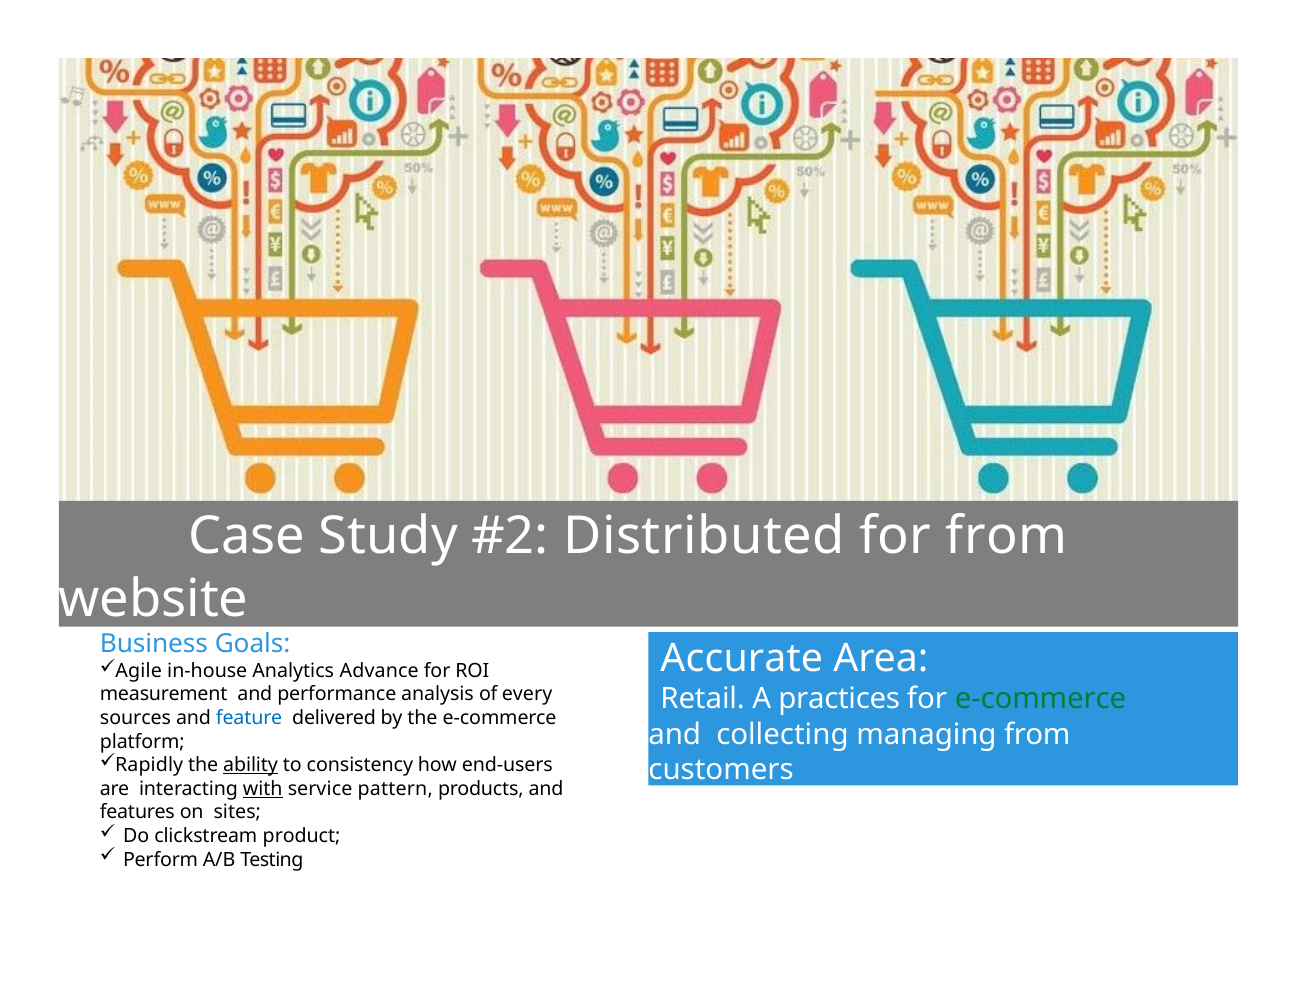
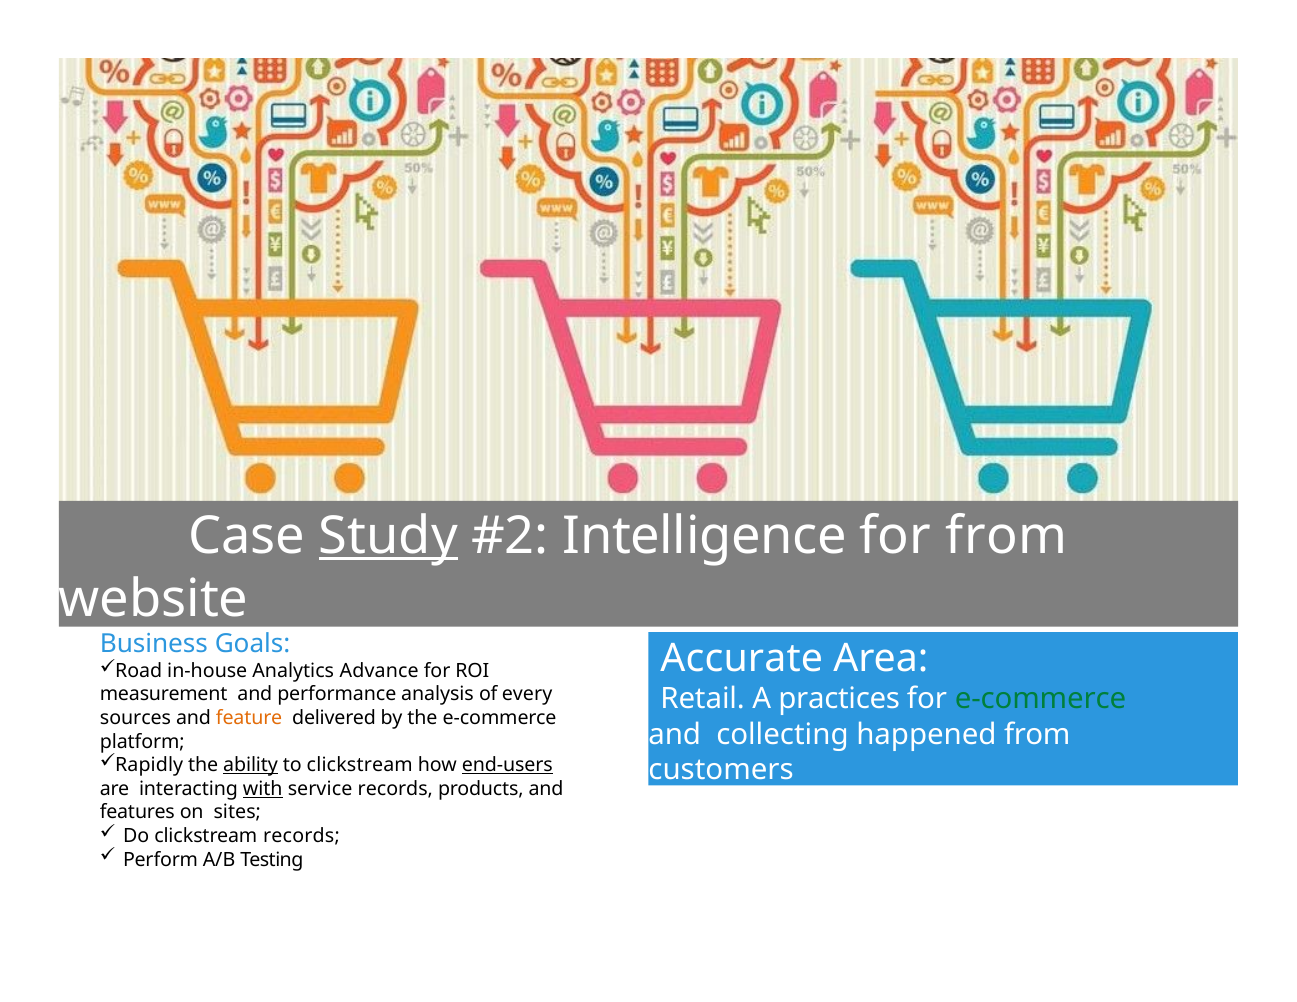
Study underline: none -> present
Distributed: Distributed -> Intelligence
Agile: Agile -> Road
feature colour: blue -> orange
managing: managing -> happened
to consistency: consistency -> clickstream
end-users underline: none -> present
service pattern: pattern -> records
clickstream product: product -> records
